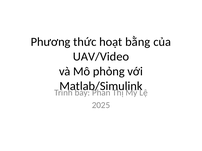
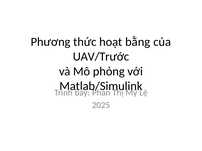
UAV/Video: UAV/Video -> UAV/Trước
